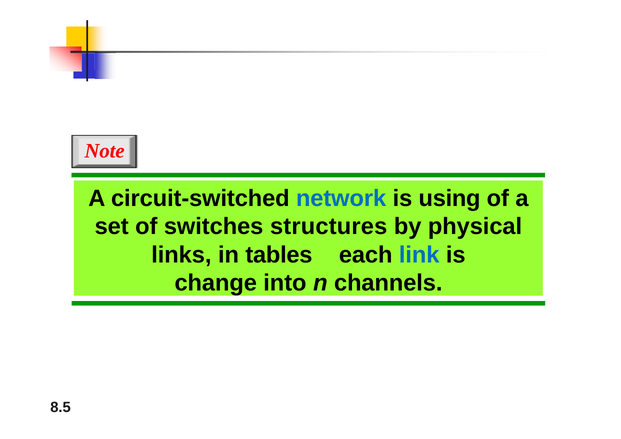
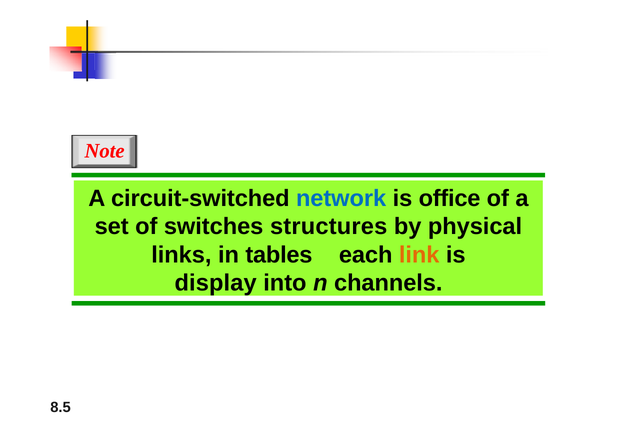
using: using -> office
link colour: blue -> orange
change: change -> display
